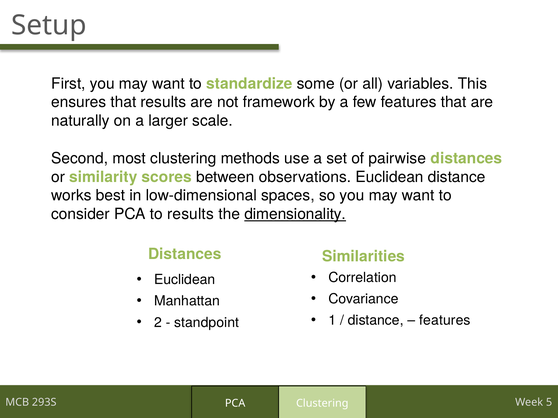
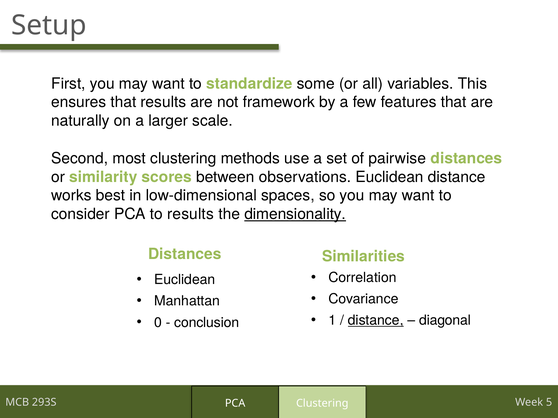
distance at (376, 321) underline: none -> present
features at (445, 321): features -> diagonal
2: 2 -> 0
standpoint: standpoint -> conclusion
